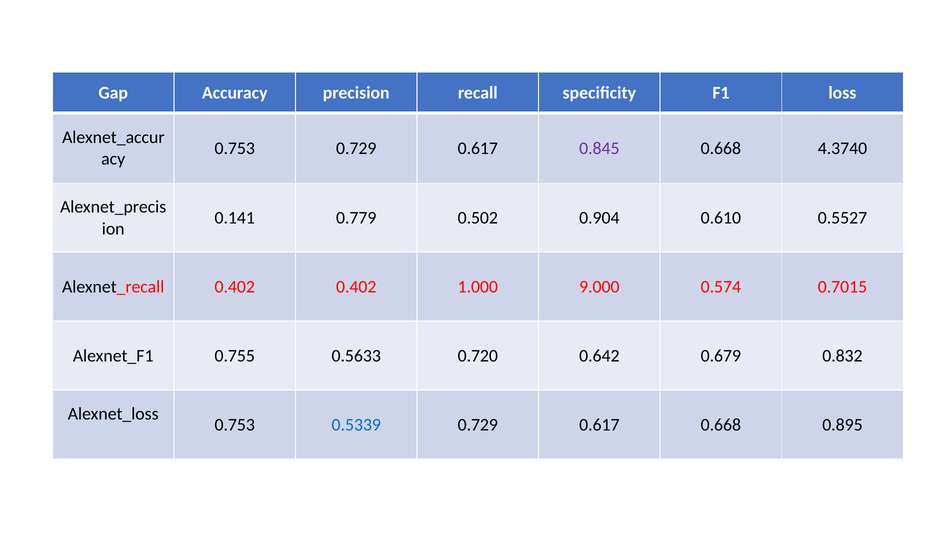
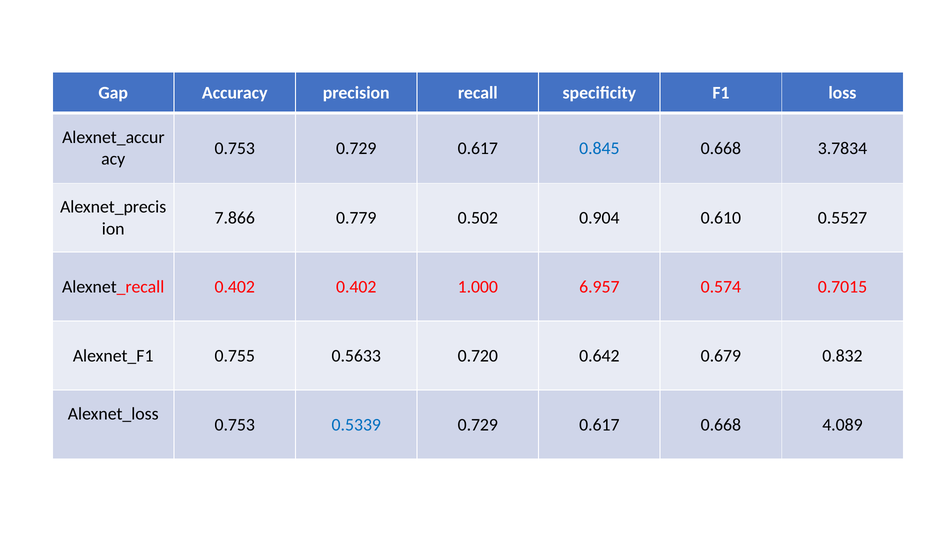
0.845 colour: purple -> blue
4.3740: 4.3740 -> 3.7834
0.141: 0.141 -> 7.866
9.000: 9.000 -> 6.957
0.895: 0.895 -> 4.089
